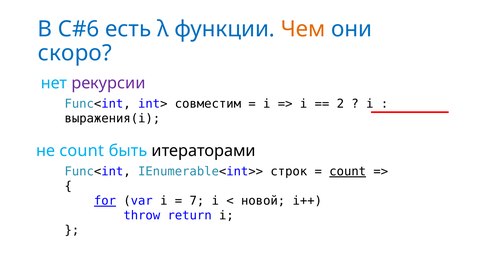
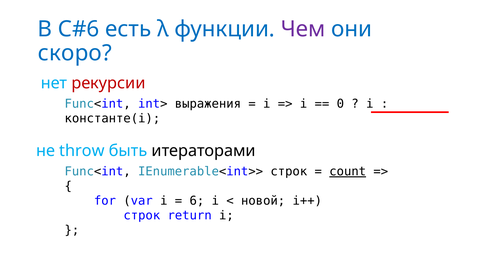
Чем colour: orange -> purple
рекурсии colour: purple -> red
совместим: совместим -> выражения
2: 2 -> 0
выражения(i: выражения(i -> константе(i
не count: count -> throw
for underline: present -> none
7: 7 -> 6
throw at (142, 216): throw -> строк
